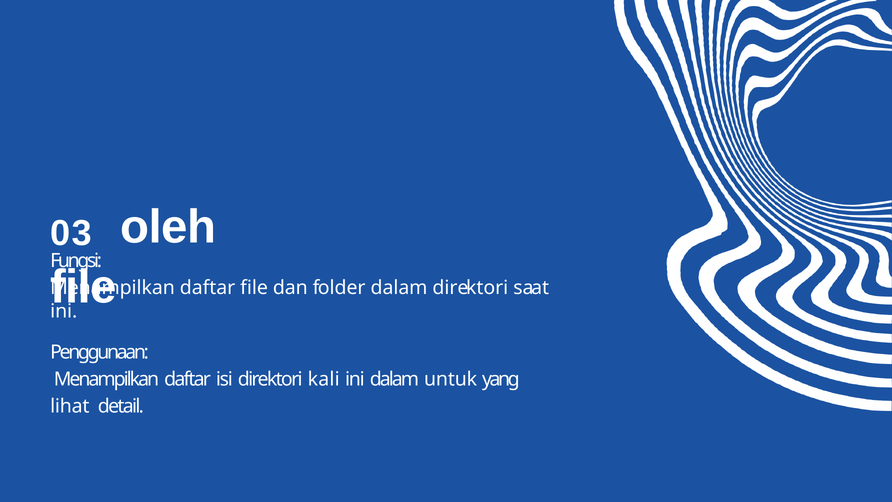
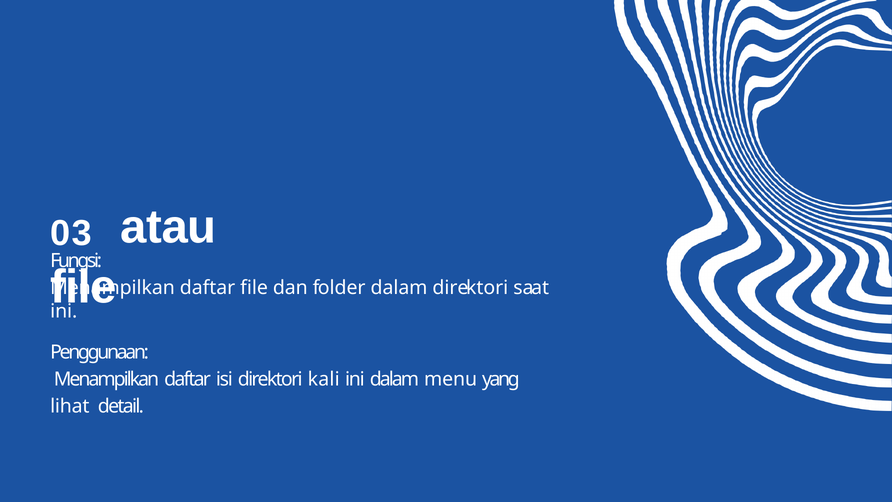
oleh: oleh -> atau
untuk: untuk -> menu
